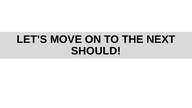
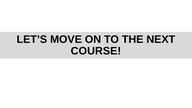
SHOULD: SHOULD -> COURSE
